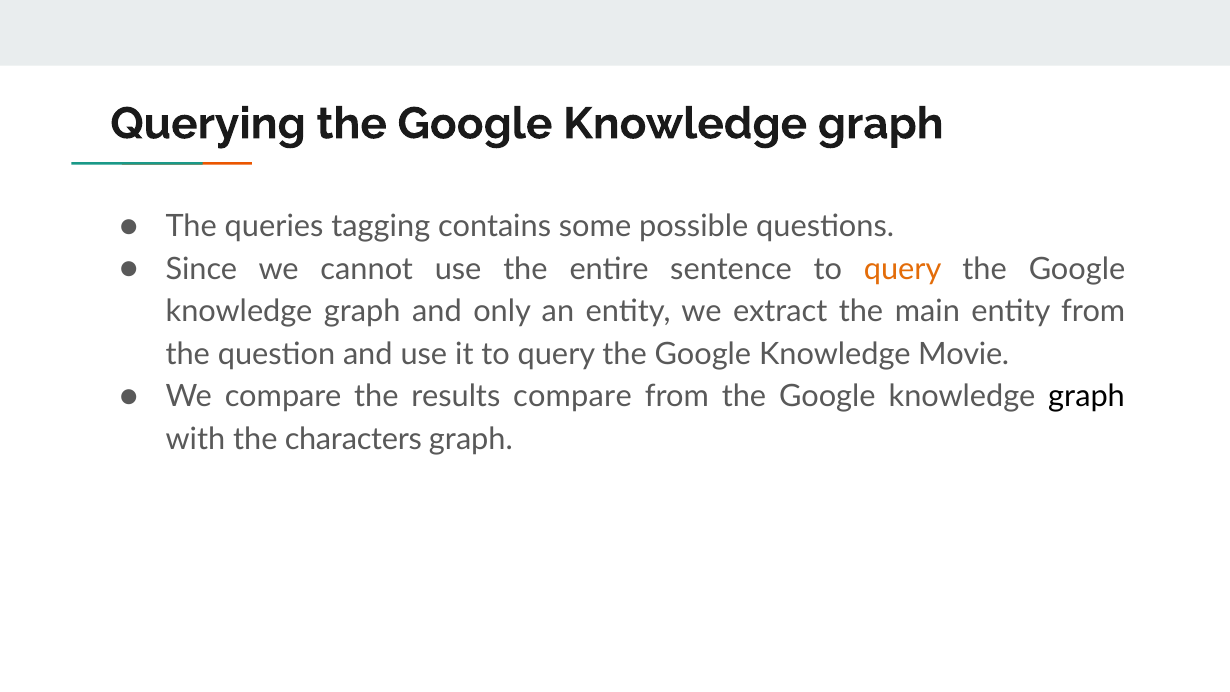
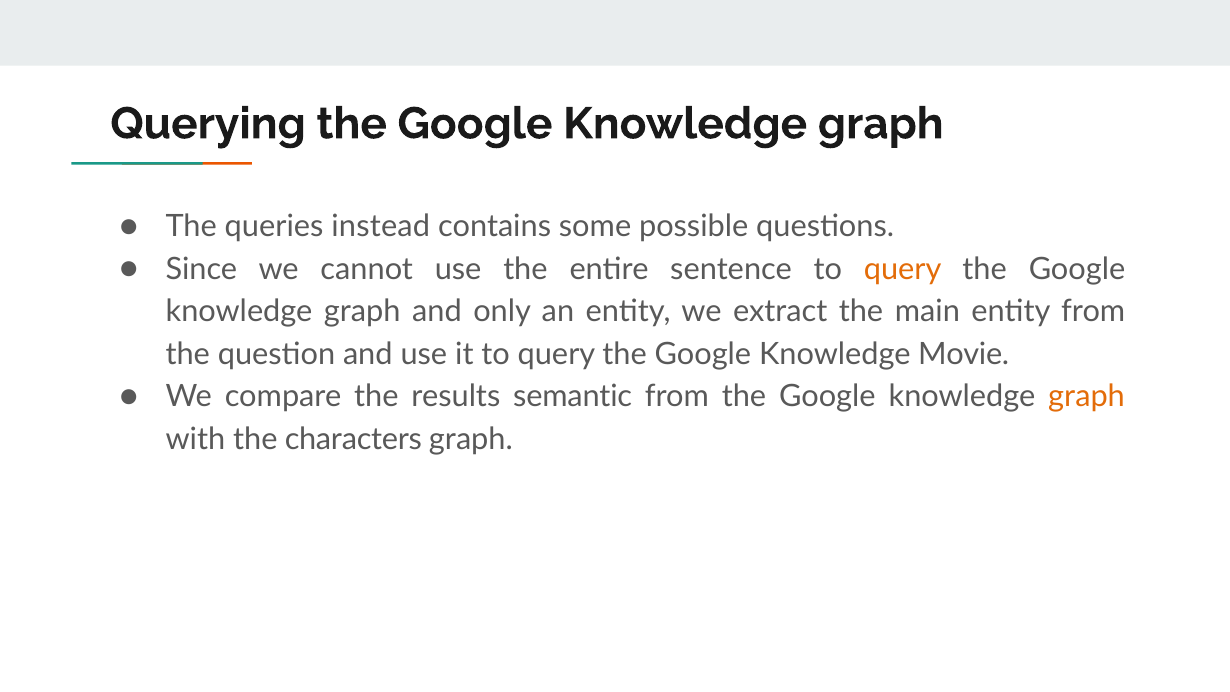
tagging: tagging -> instead
results compare: compare -> semantic
graph at (1087, 396) colour: black -> orange
